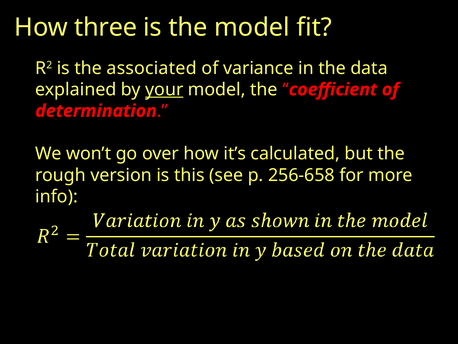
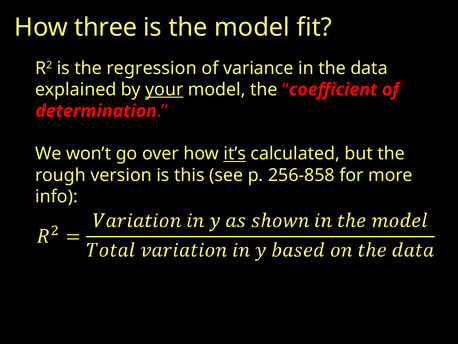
associated: associated -> regression
it’s underline: none -> present
256-658: 256-658 -> 256-858
